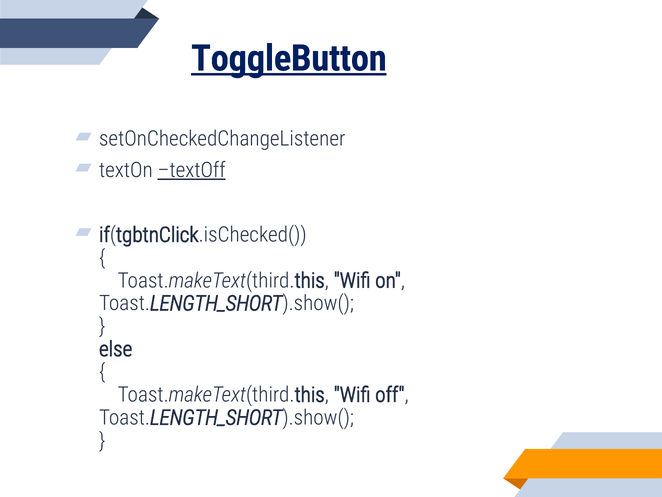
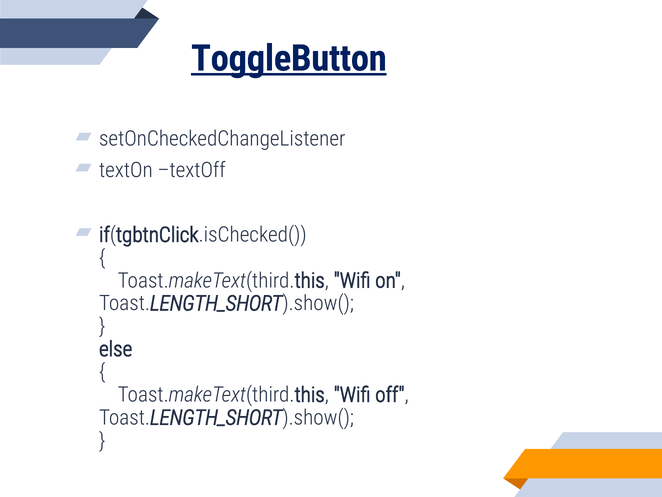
textOff underline: present -> none
